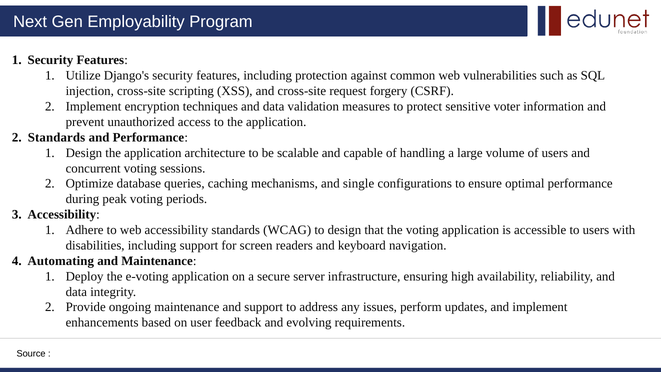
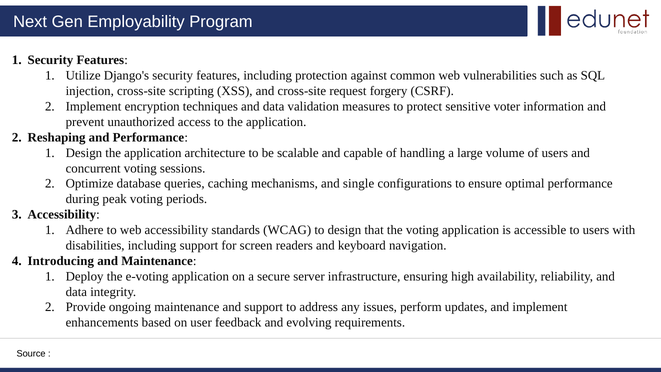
Standards at (56, 137): Standards -> Reshaping
Automating: Automating -> Introducing
